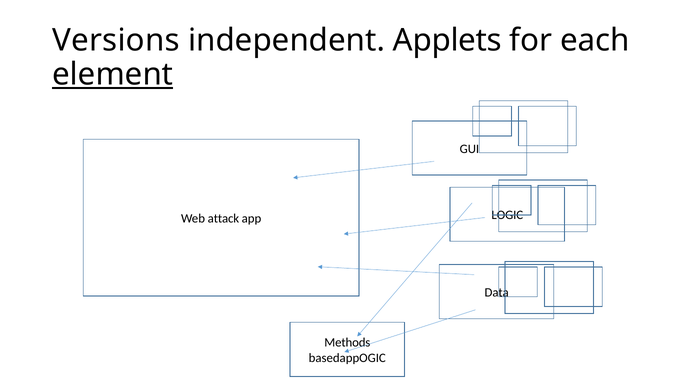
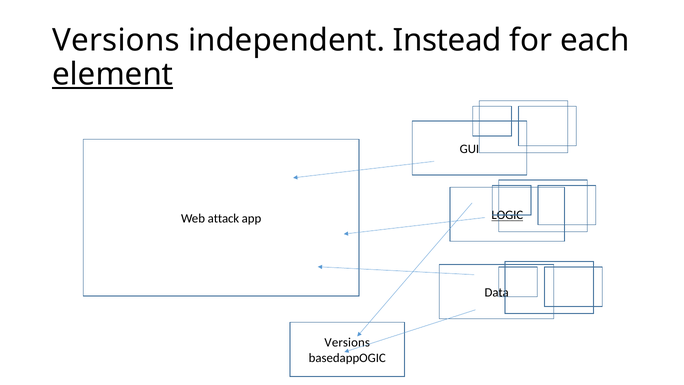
Applets: Applets -> Instead
LOGIC underline: none -> present
Methods at (347, 342): Methods -> Versions
